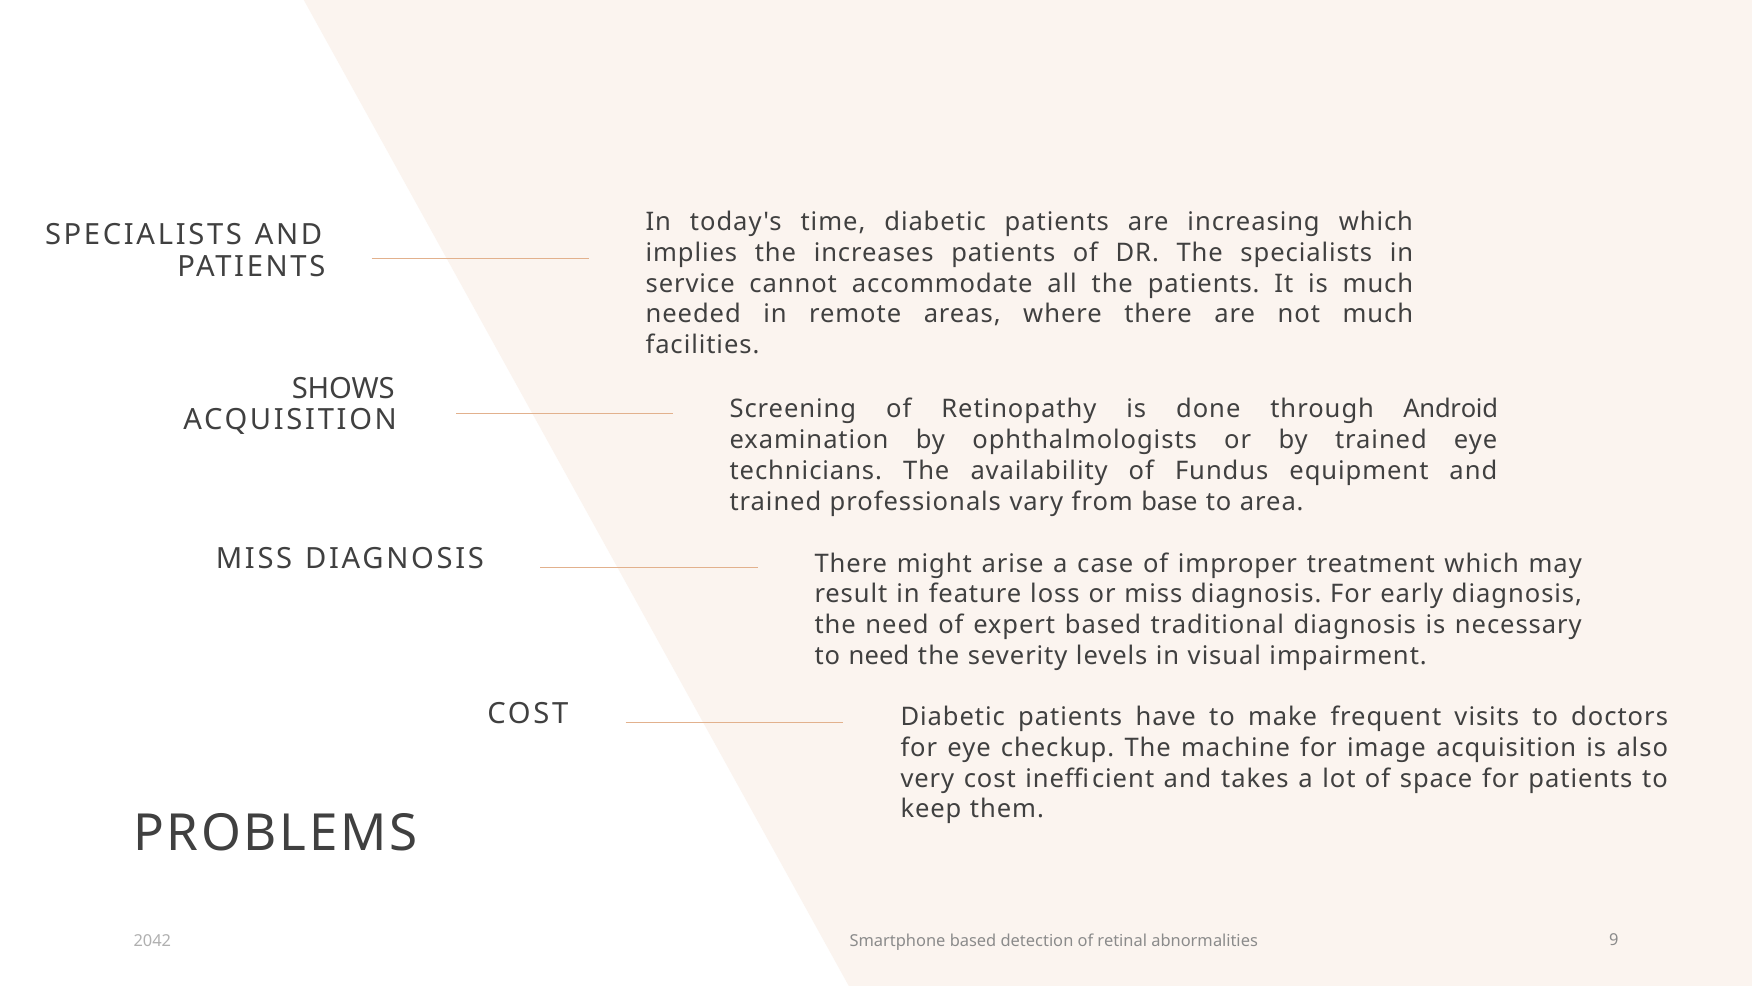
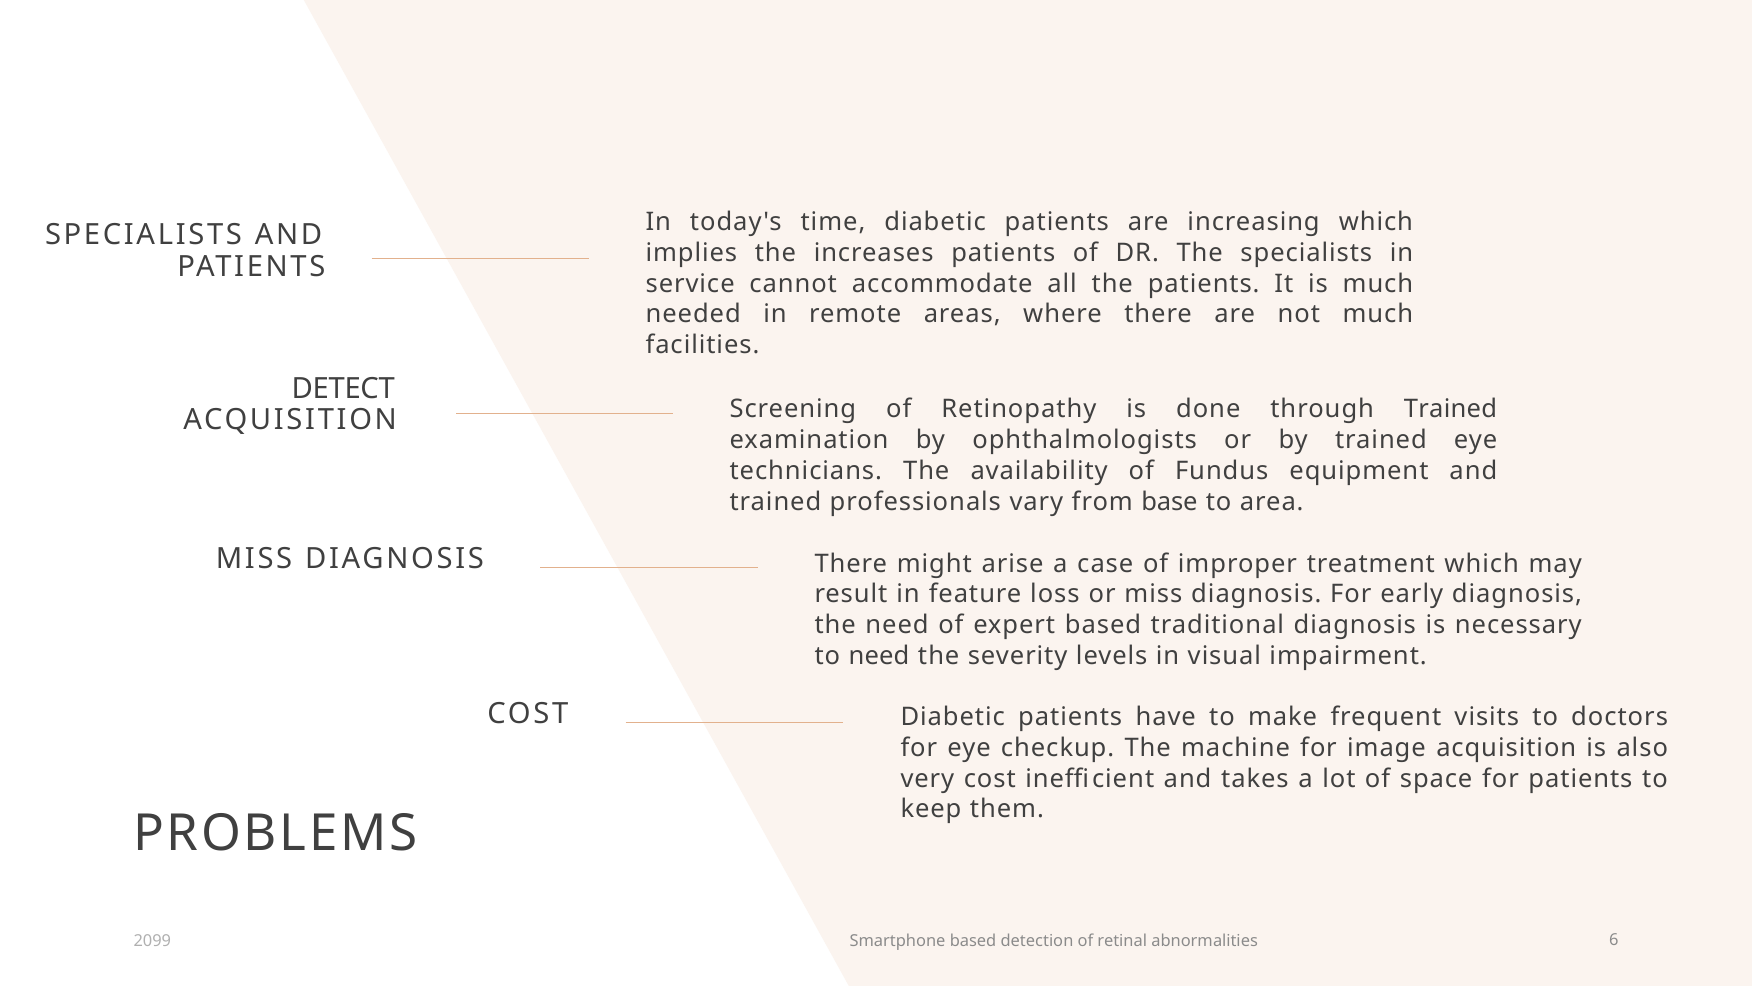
SHOWS: SHOWS -> DETECT
through Android: Android -> Trained
2042: 2042 -> 2099
9: 9 -> 6
